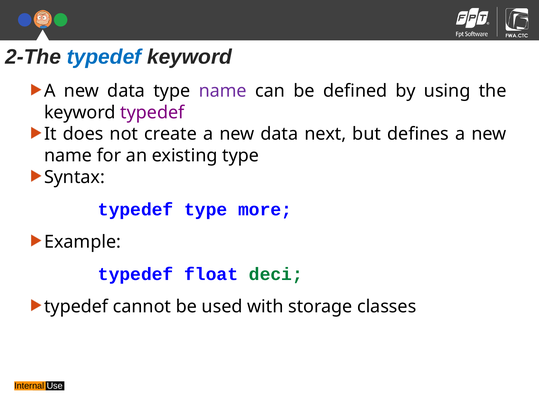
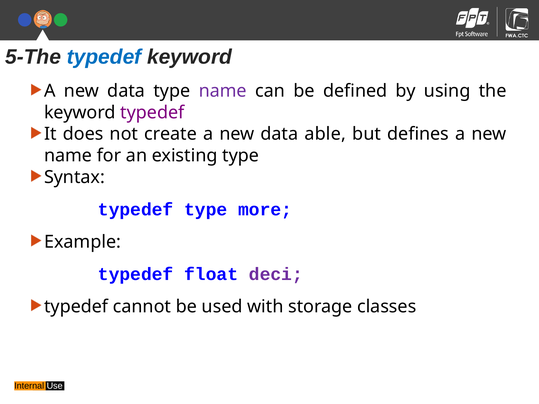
2-The: 2-The -> 5-The
next: next -> able
deci colour: green -> purple
